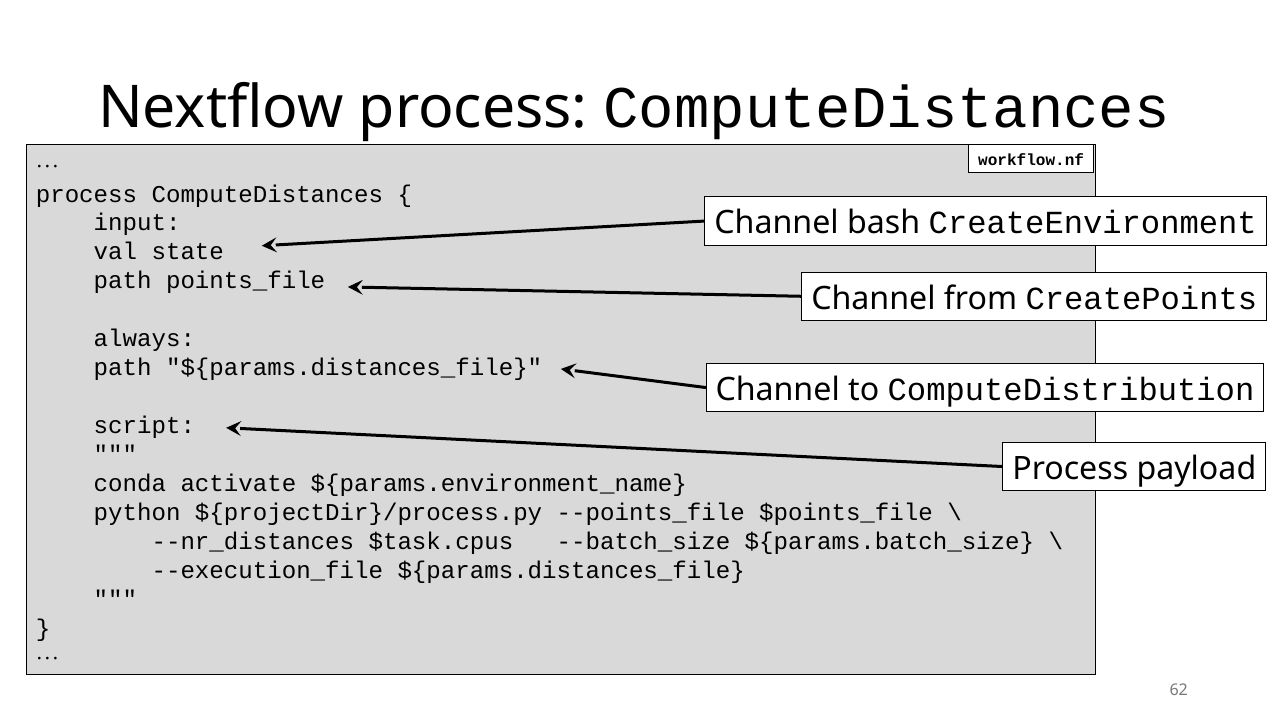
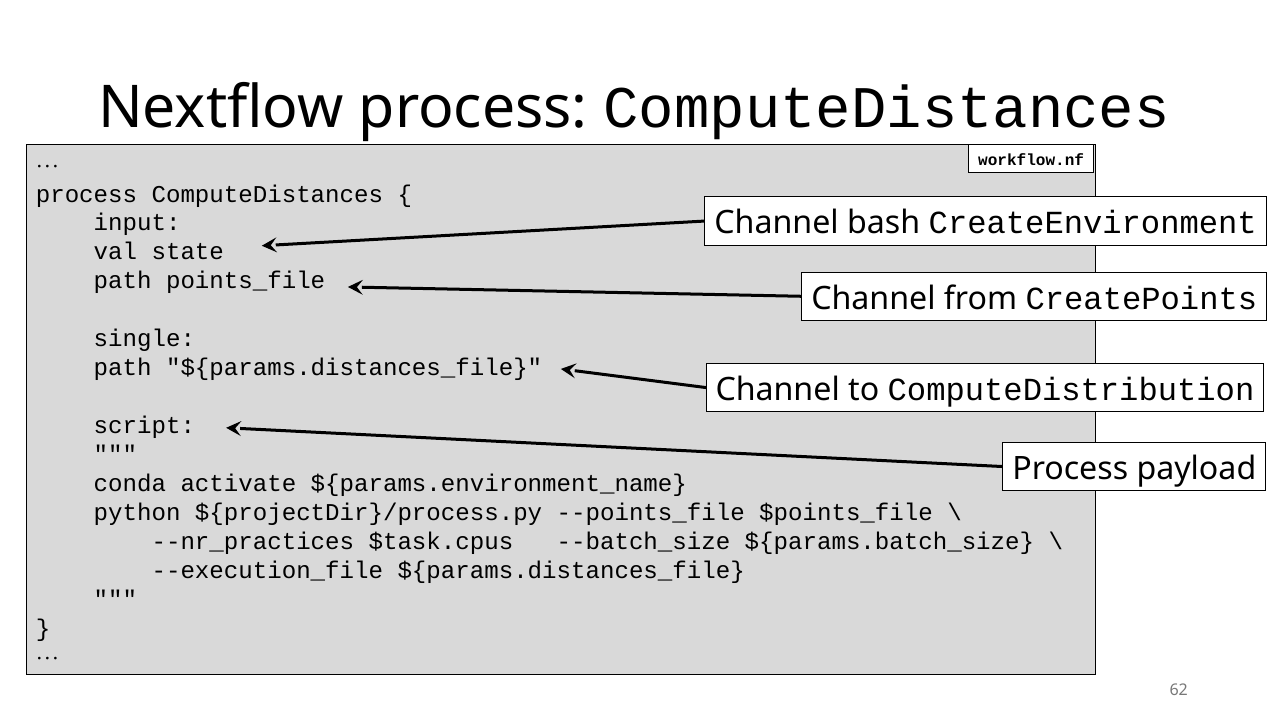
always: always -> single
--nr_distances: --nr_distances -> --nr_practices
